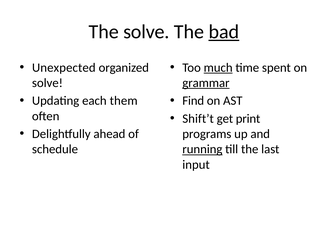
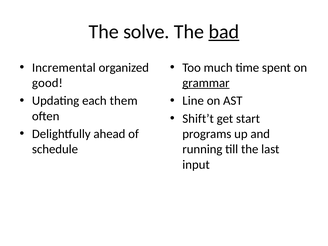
Unexpected: Unexpected -> Incremental
much underline: present -> none
solve at (47, 83): solve -> good
Find: Find -> Line
print: print -> start
running underline: present -> none
